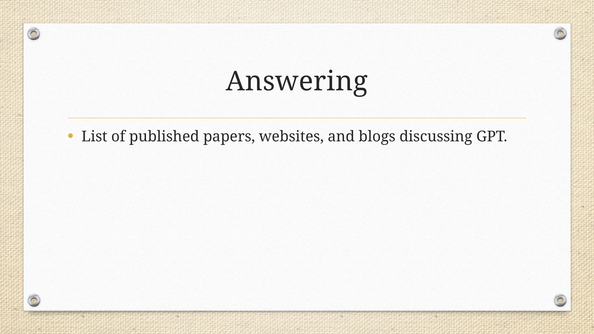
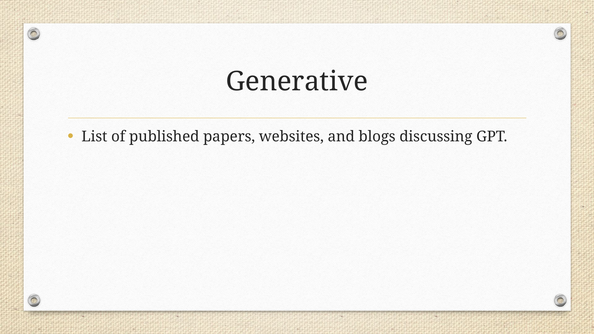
Answering: Answering -> Generative
